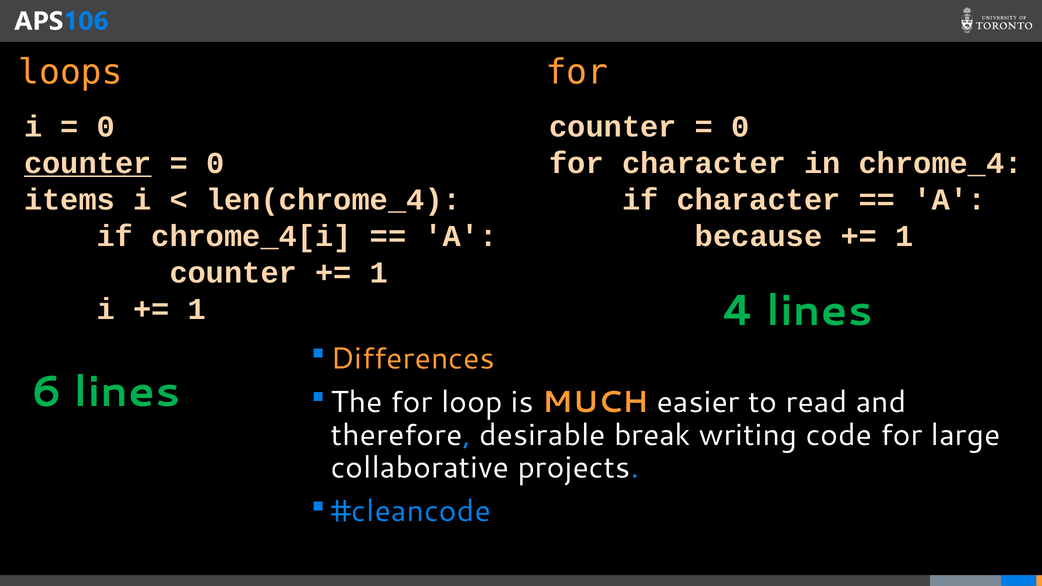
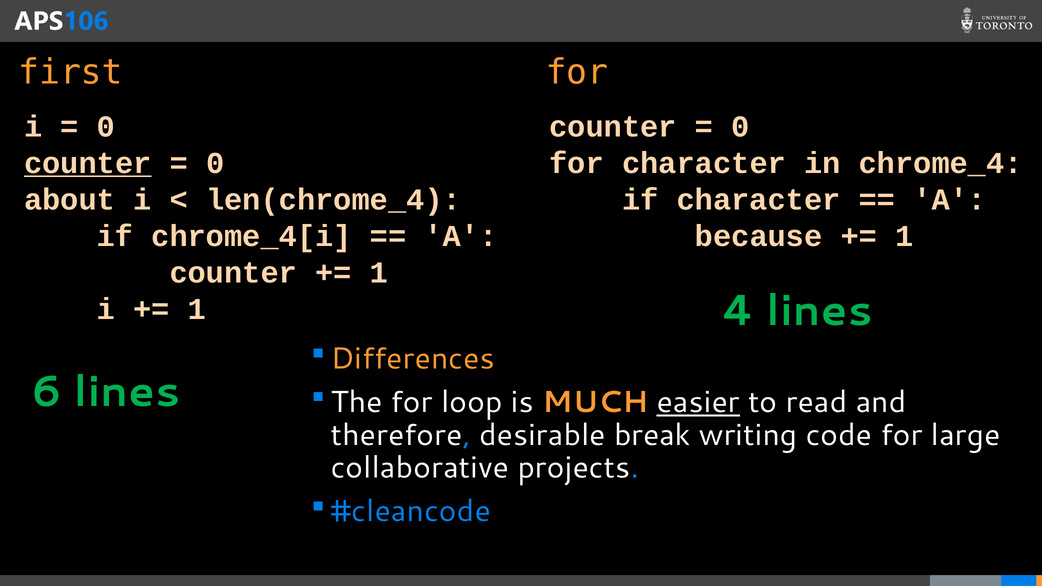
loops: loops -> first
items: items -> about
easier underline: none -> present
